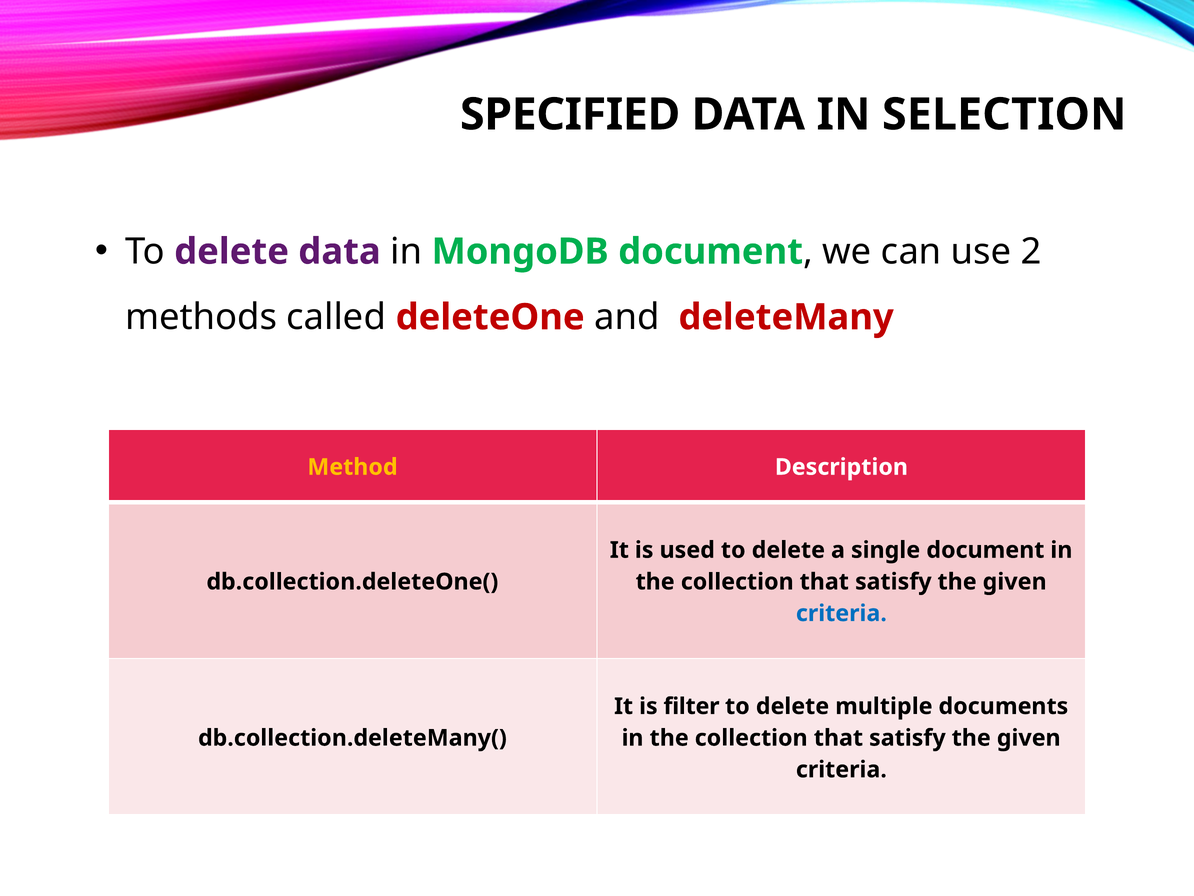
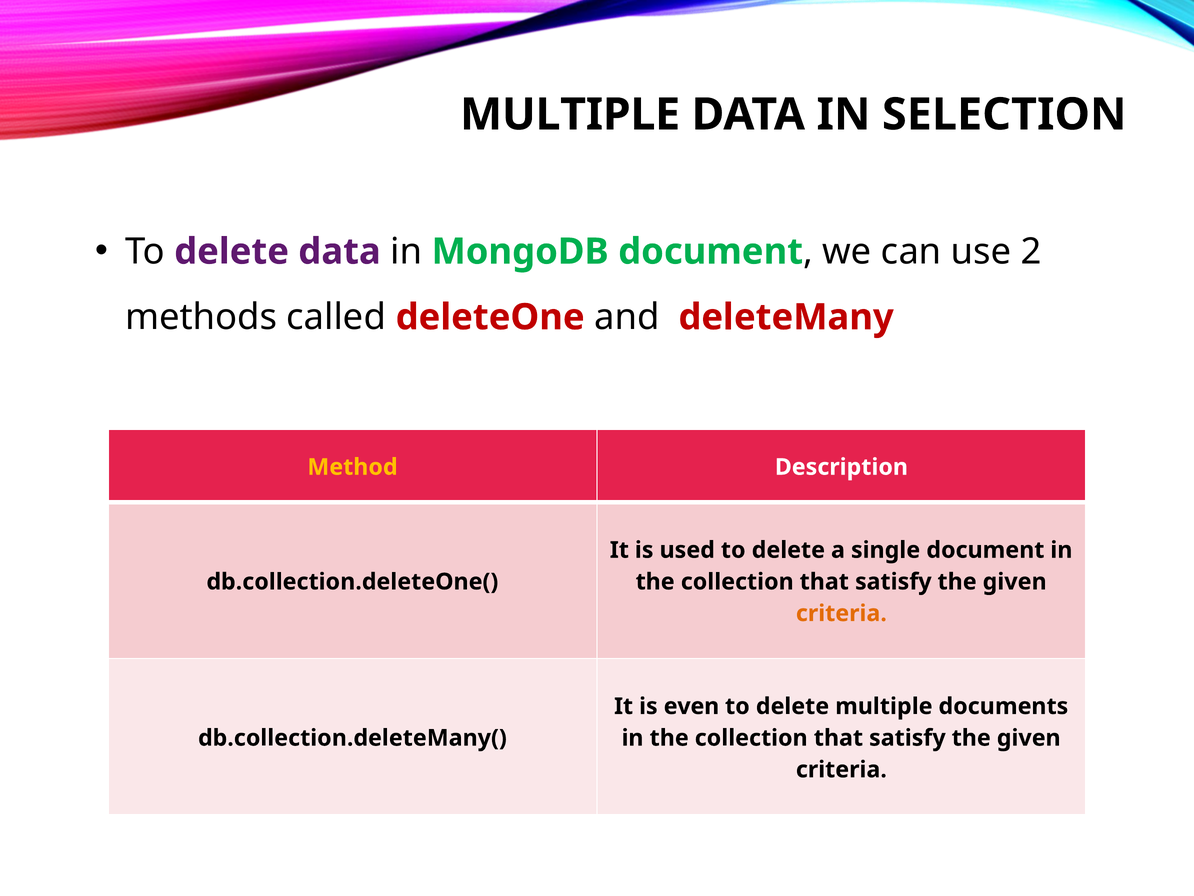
SPECIFIED at (570, 115): SPECIFIED -> MULTIPLE
criteria at (841, 613) colour: blue -> orange
filter: filter -> even
